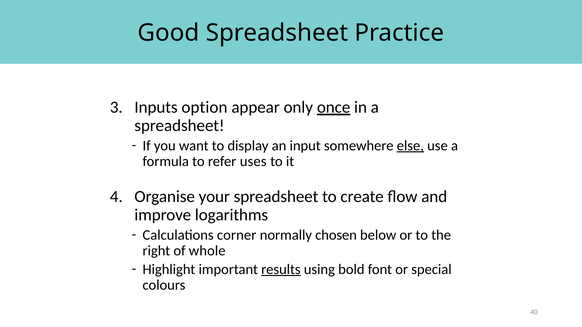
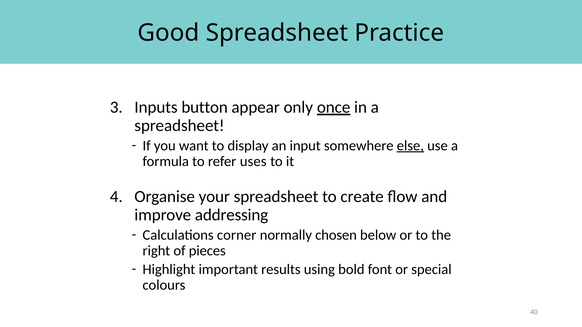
option: option -> button
logarithms: logarithms -> addressing
whole: whole -> pieces
results underline: present -> none
